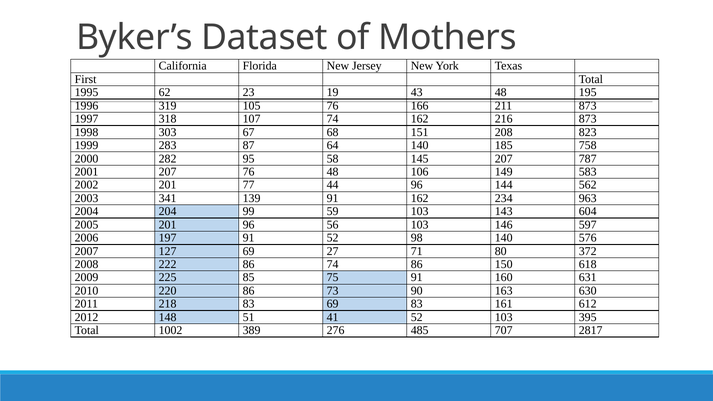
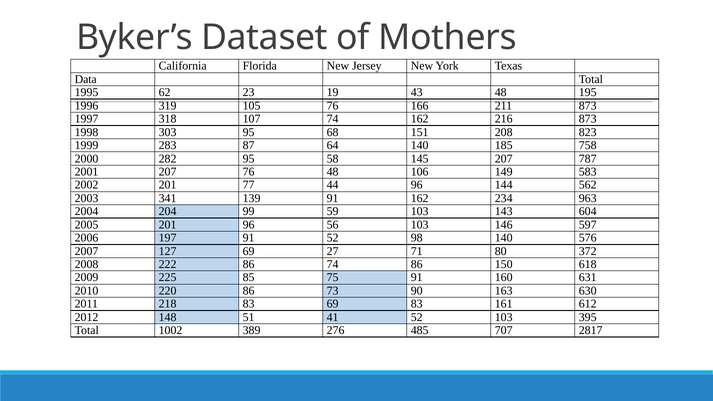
First: First -> Data
303 67: 67 -> 95
